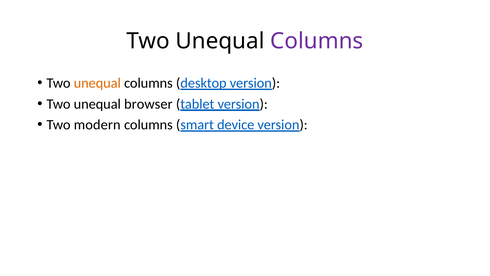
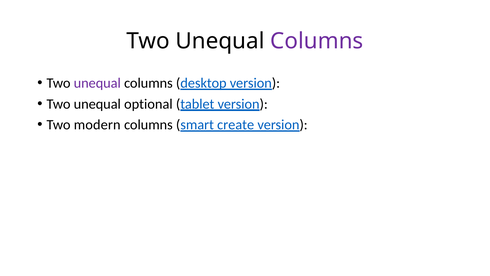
unequal at (97, 83) colour: orange -> purple
browser: browser -> optional
device: device -> create
